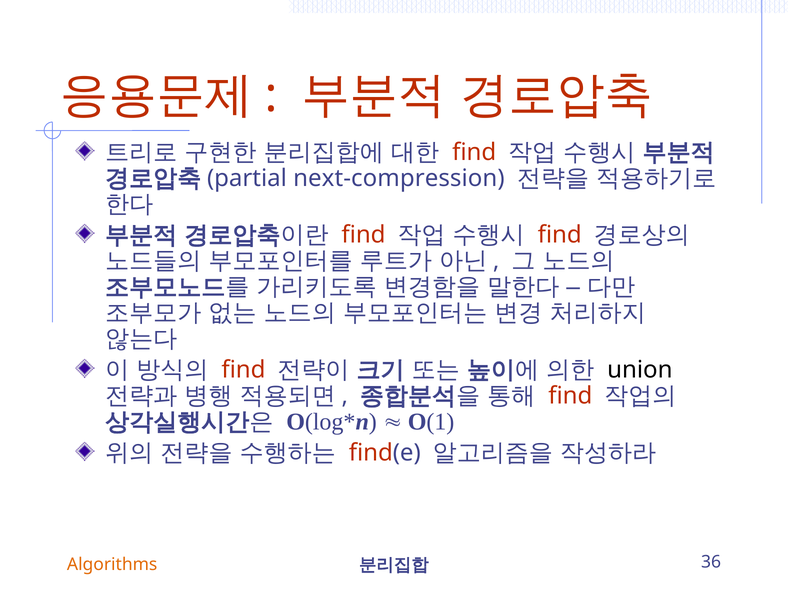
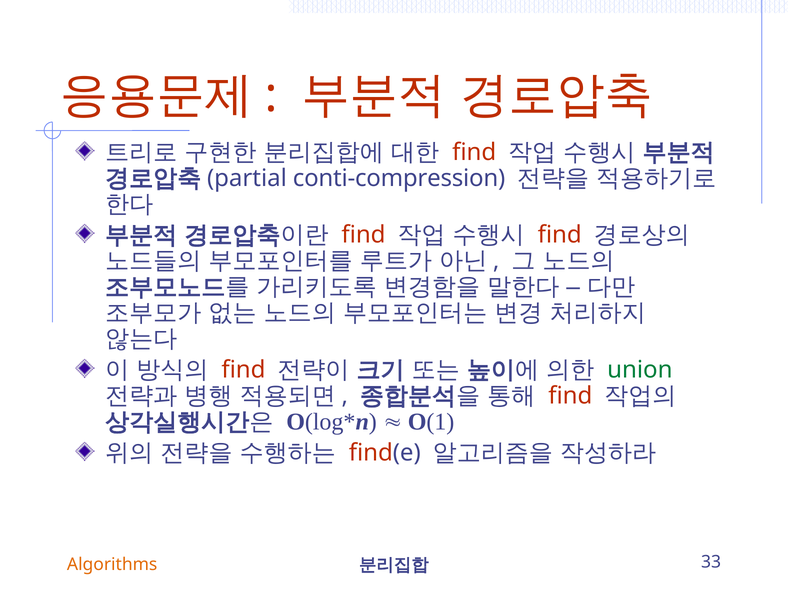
next-compression: next-compression -> conti-compression
union colour: black -> green
36: 36 -> 33
